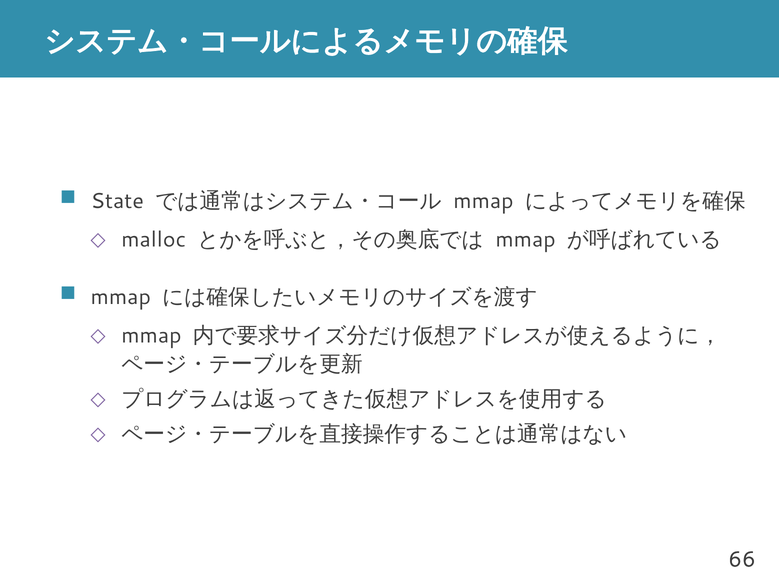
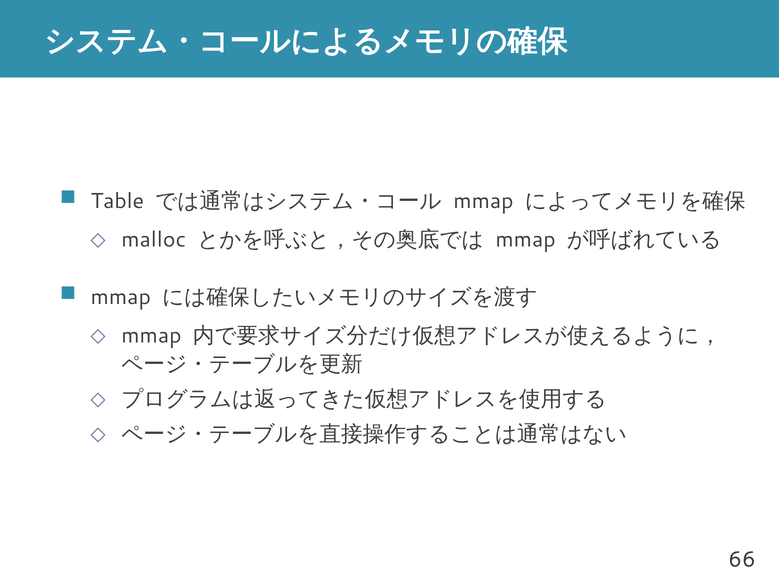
State: State -> Table
